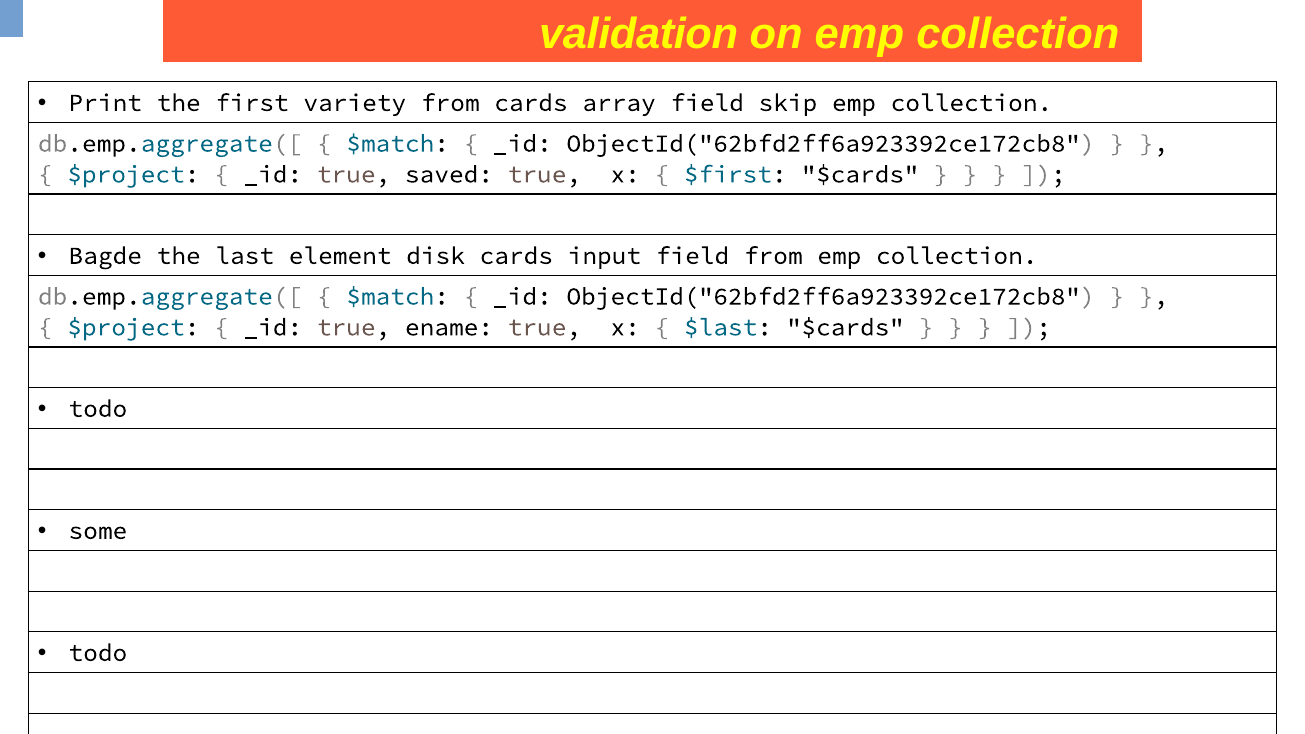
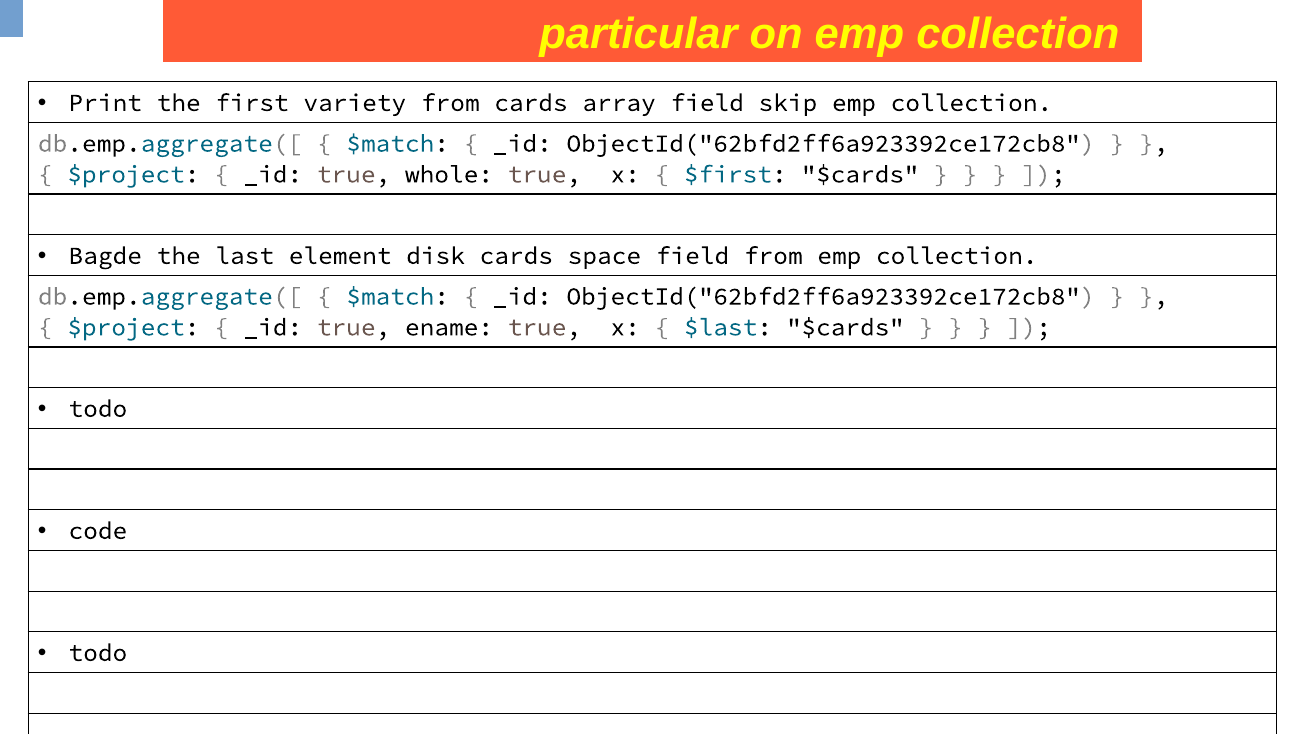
validation: validation -> particular
saved: saved -> whole
input: input -> space
some: some -> code
